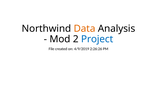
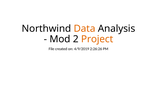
Project colour: blue -> orange
